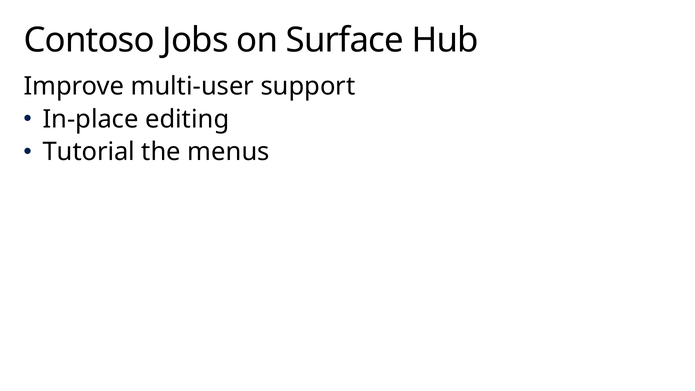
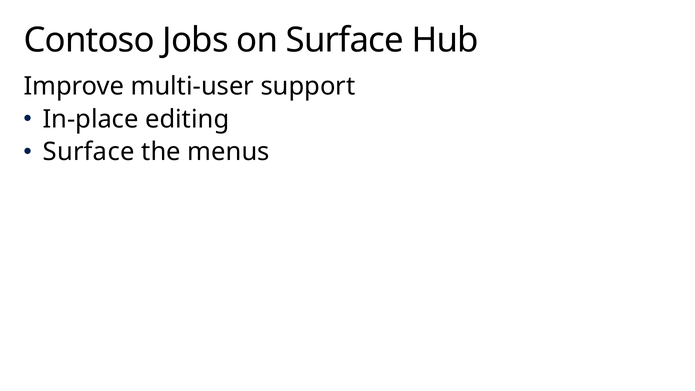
Tutorial at (89, 152): Tutorial -> Surface
